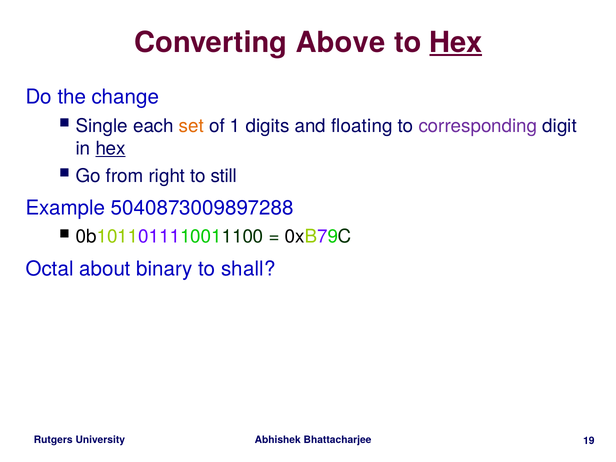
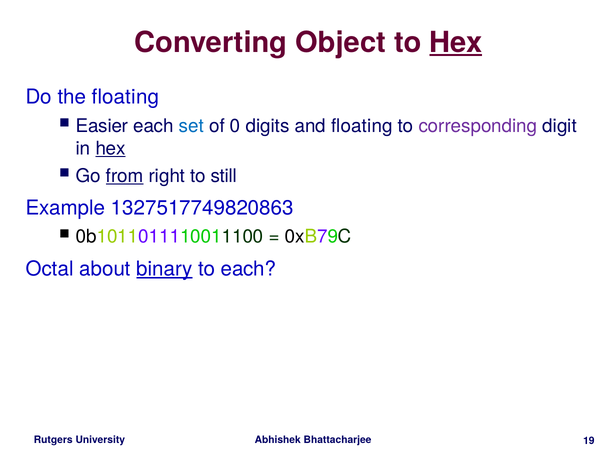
Above: Above -> Object
the change: change -> floating
Single: Single -> Easier
set colour: orange -> blue
1: 1 -> 0
from underline: none -> present
5040873009897288: 5040873009897288 -> 1327517749820863
binary underline: none -> present
to shall: shall -> each
